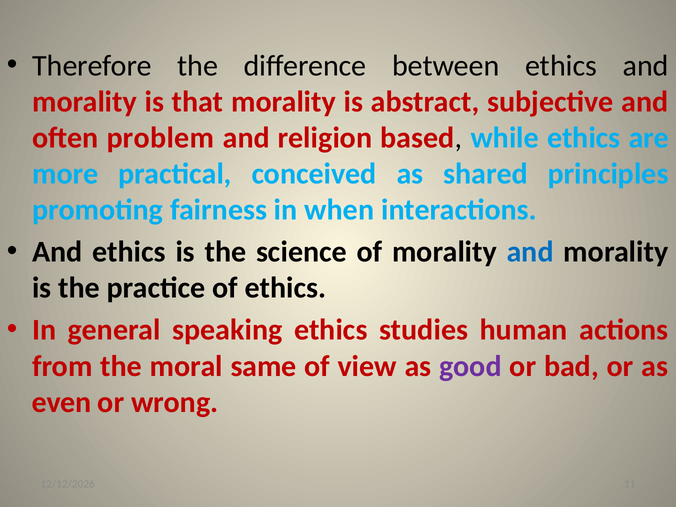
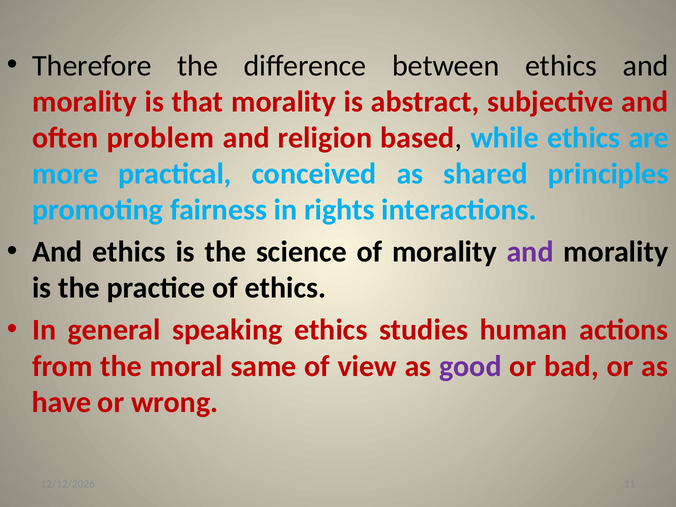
when: when -> rights
and at (530, 252) colour: blue -> purple
even: even -> have
